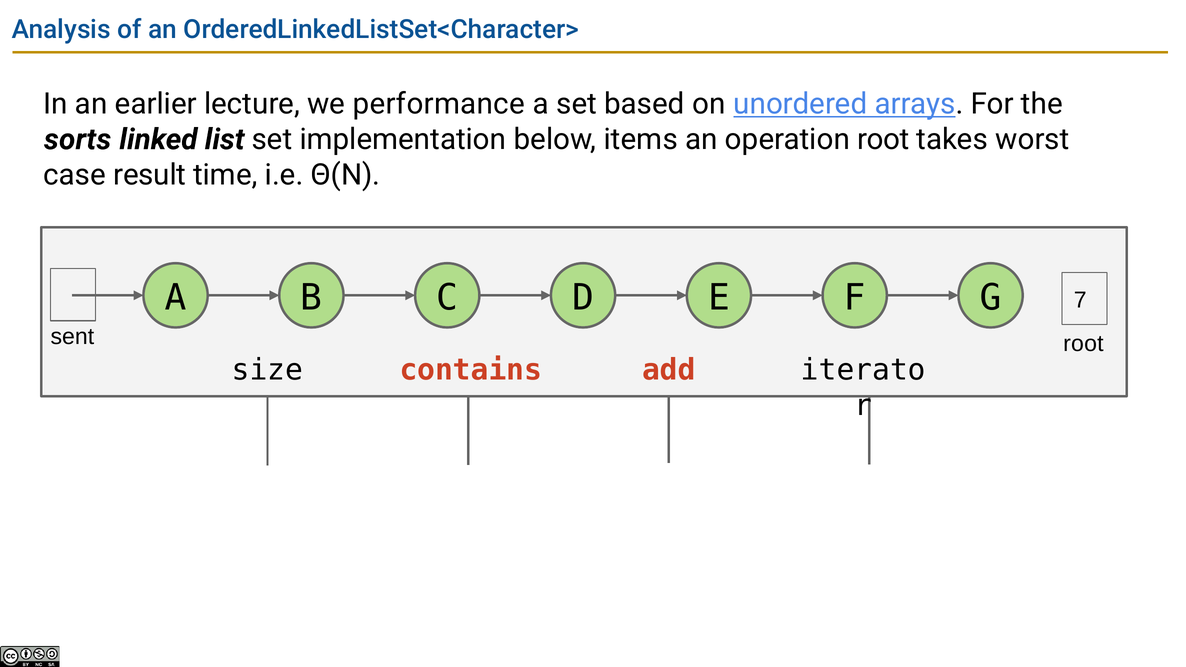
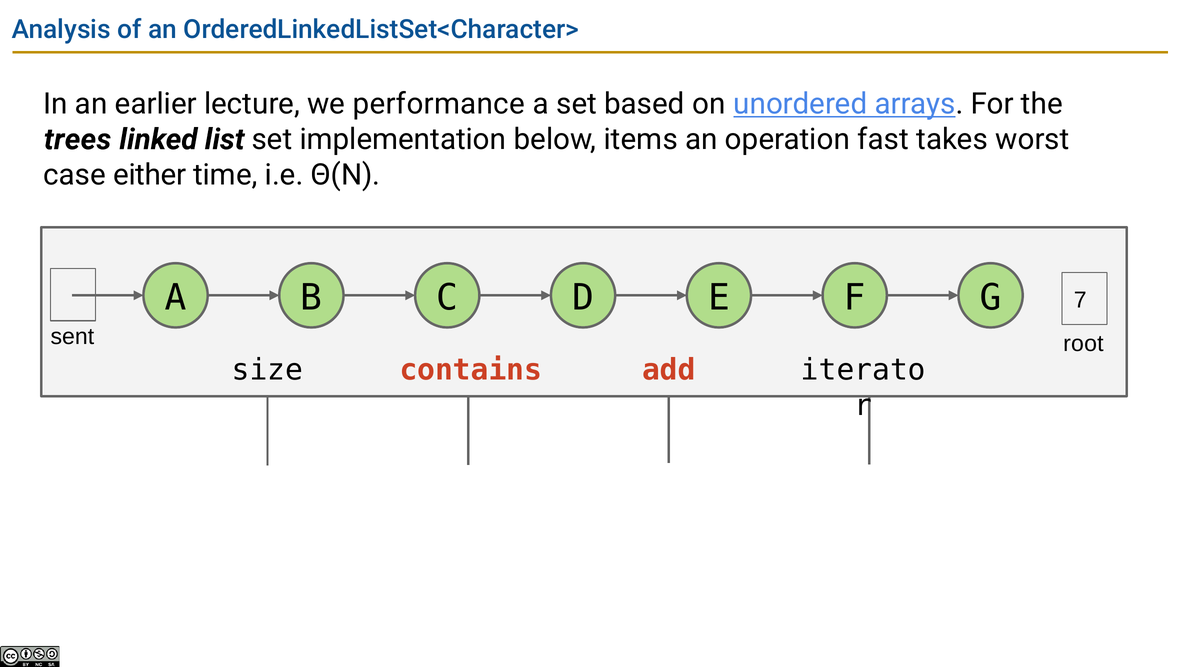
sorts: sorts -> trees
operation root: root -> fast
result: result -> either
